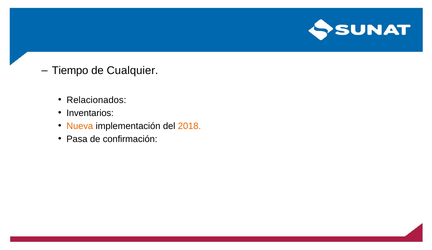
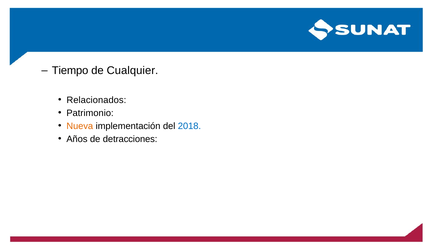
Inventarios: Inventarios -> Patrimonio
2018 colour: orange -> blue
Pasa: Pasa -> Años
confirmación: confirmación -> detracciones
